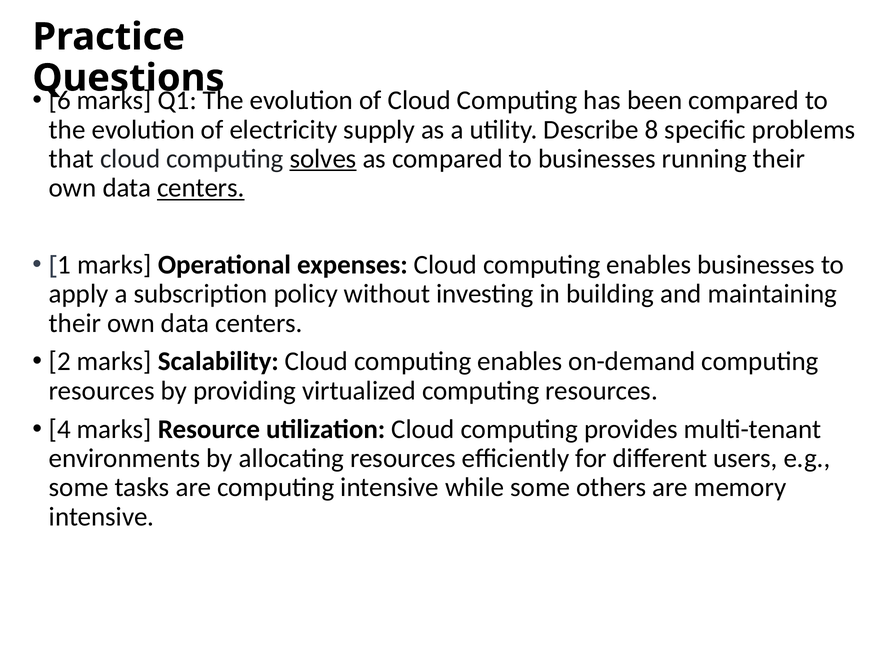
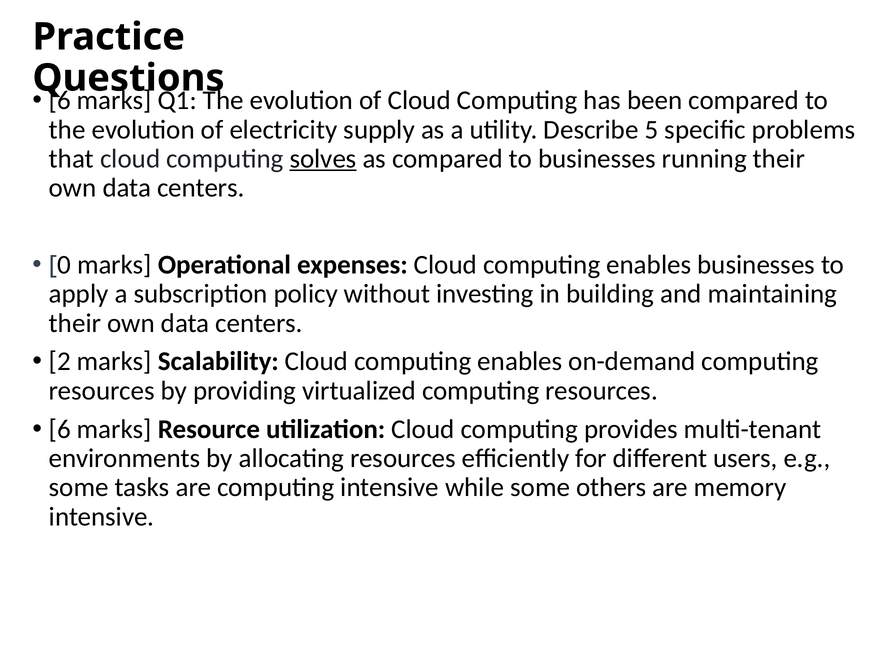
8: 8 -> 5
centers at (201, 188) underline: present -> none
1: 1 -> 0
4 at (60, 429): 4 -> 6
